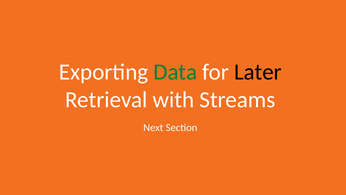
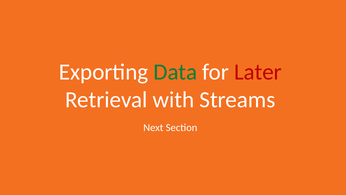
Later colour: black -> red
